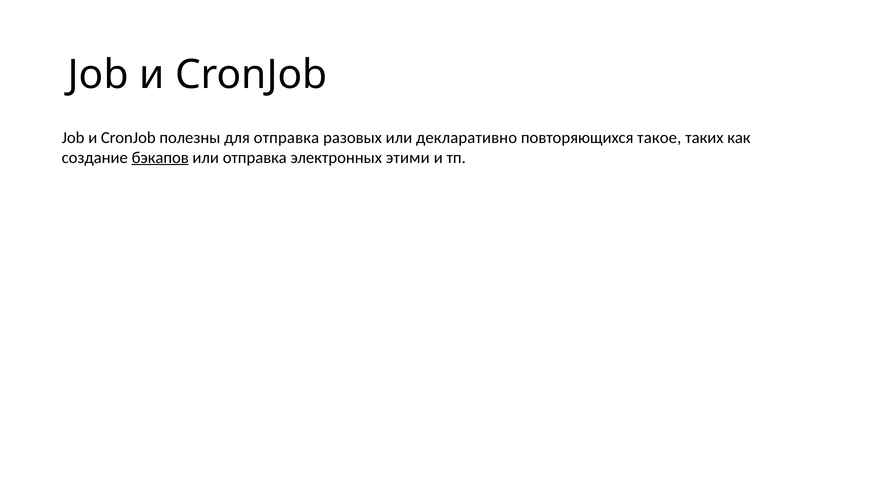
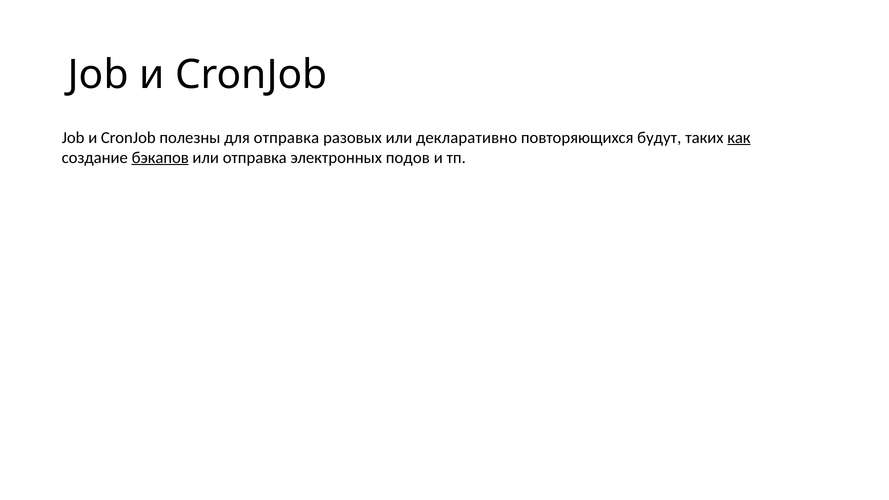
такое: такое -> будут
как underline: none -> present
этими: этими -> подов
